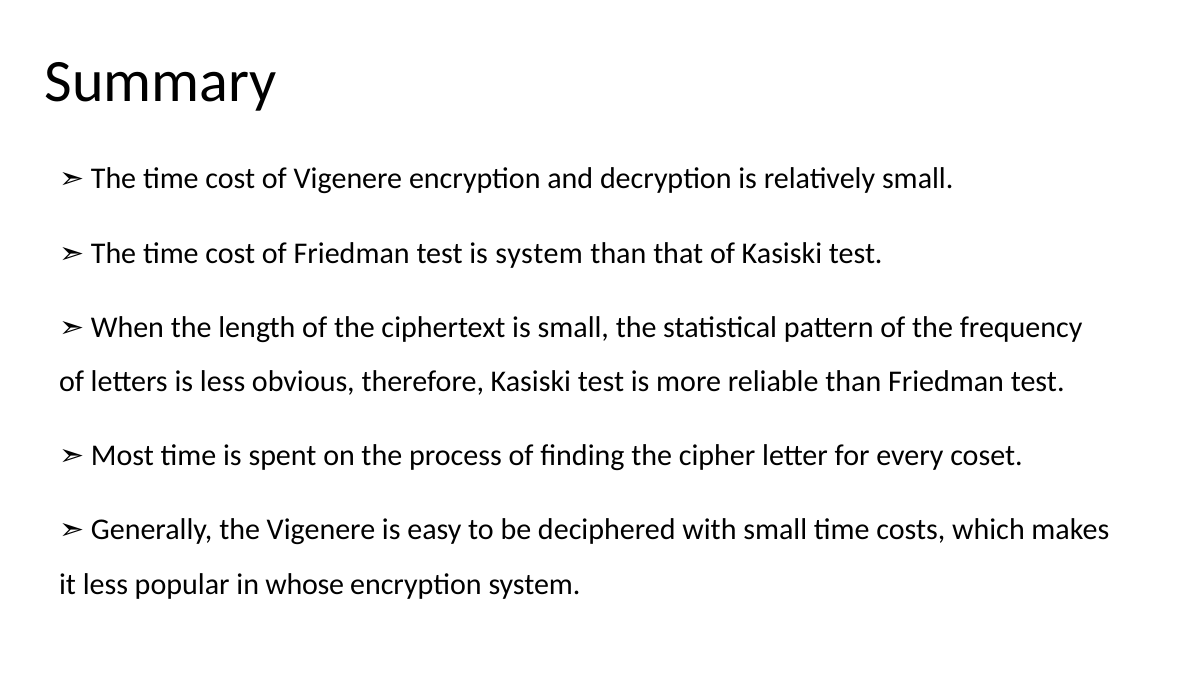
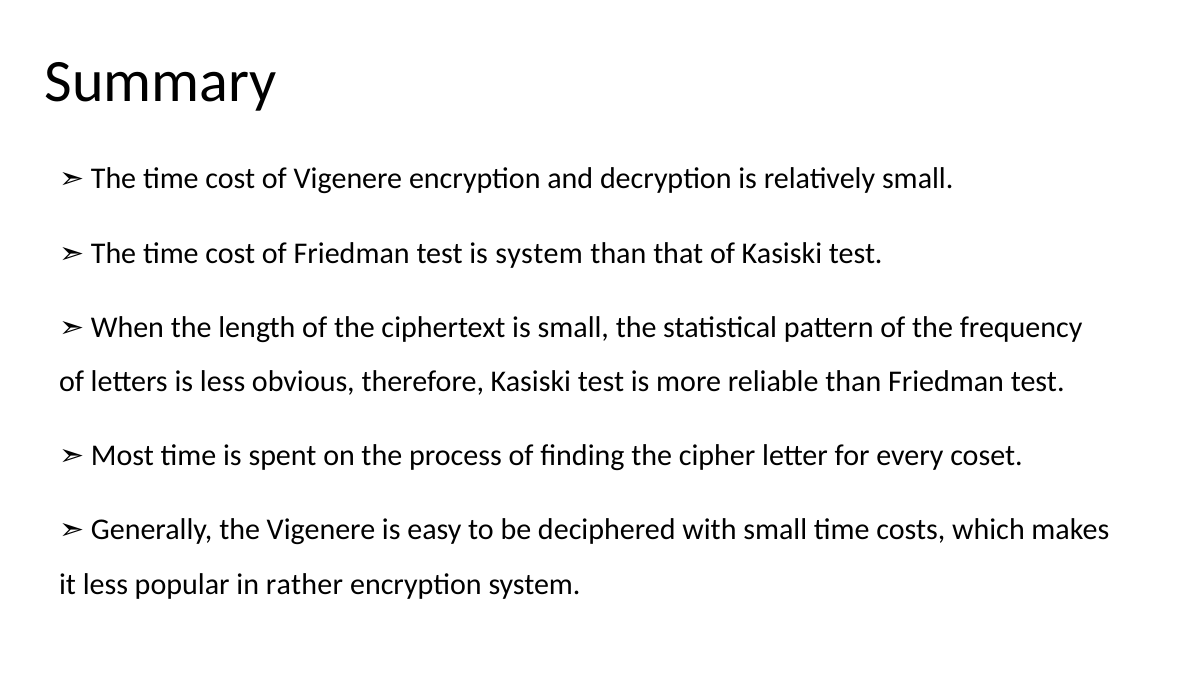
whose: whose -> rather
